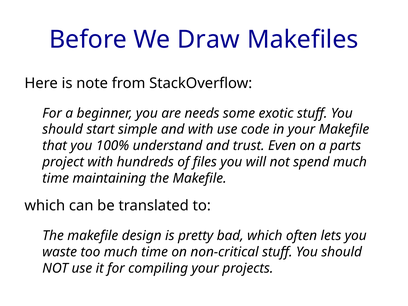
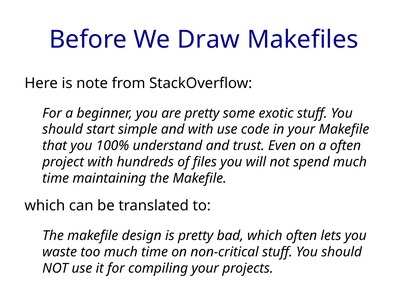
are needs: needs -> pretty
a parts: parts -> often
